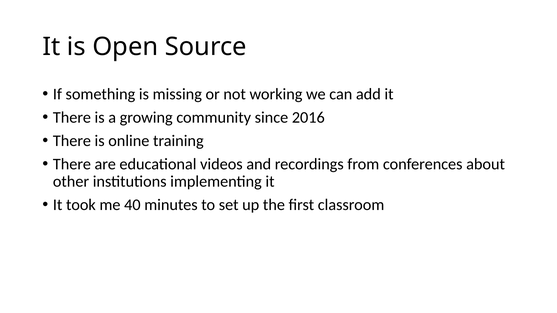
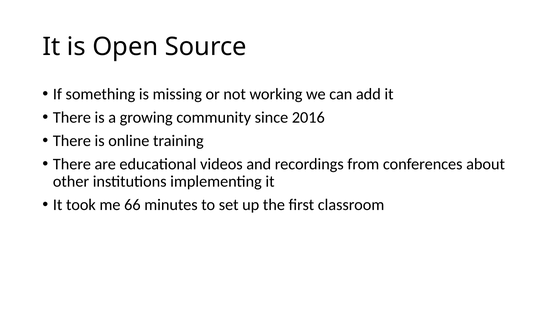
40: 40 -> 66
